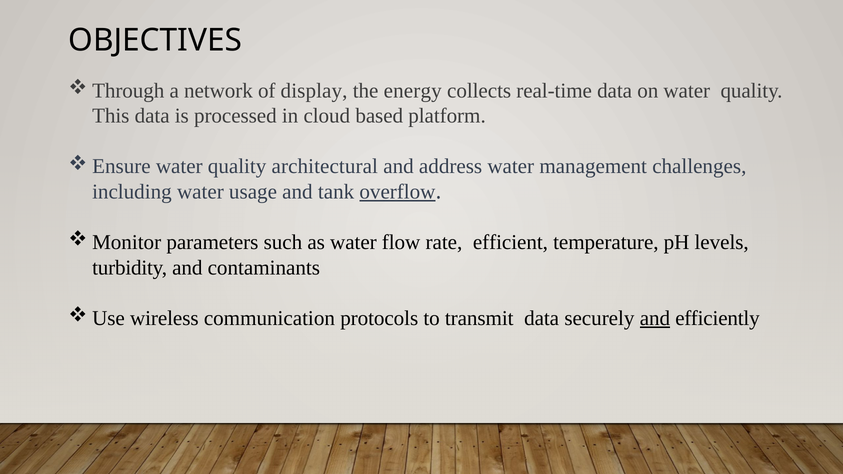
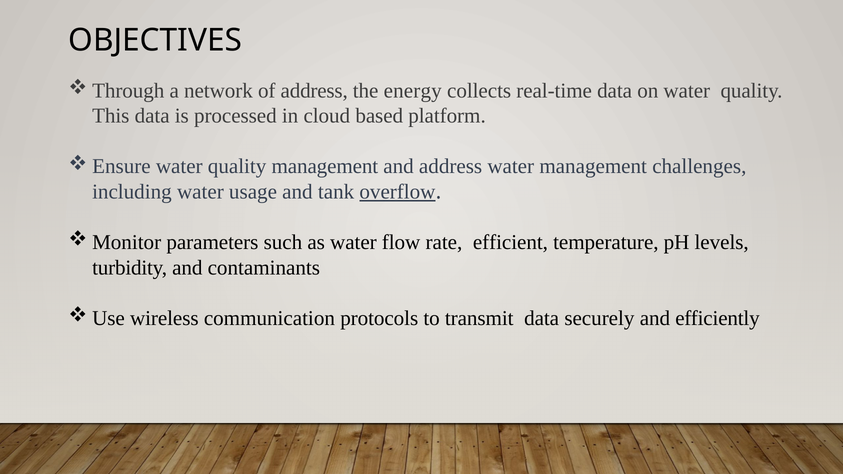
of display: display -> address
quality architectural: architectural -> management
and at (655, 318) underline: present -> none
